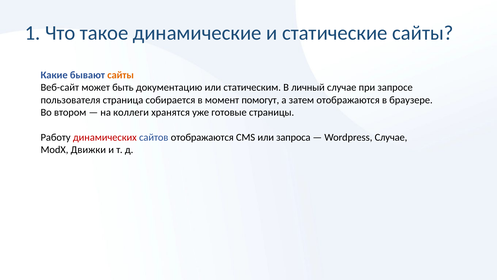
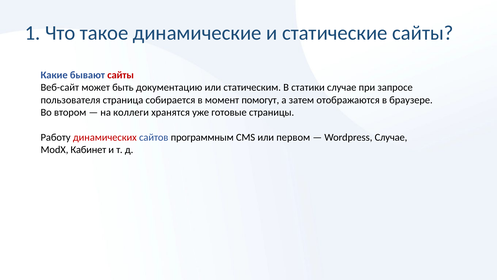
сайты at (121, 75) colour: orange -> red
личный: личный -> статики
сайтов отображаются: отображаются -> программным
запроса: запроса -> первом
Движки: Движки -> Кабинет
